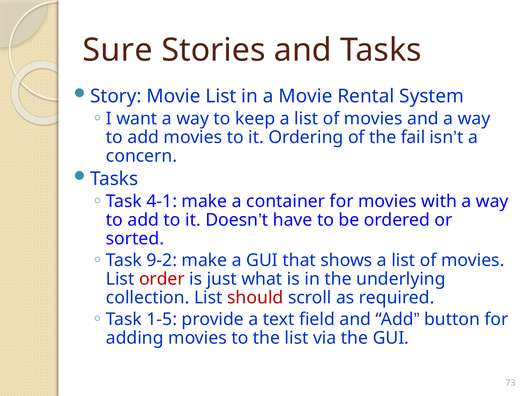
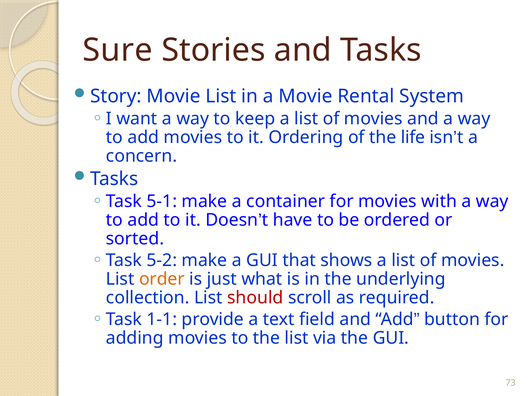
fail: fail -> life
4-1: 4-1 -> 5-1
9-2: 9-2 -> 5-2
order colour: red -> orange
1-5: 1-5 -> 1-1
